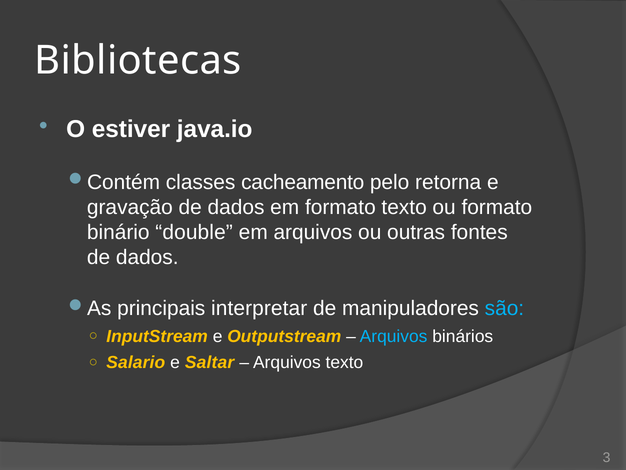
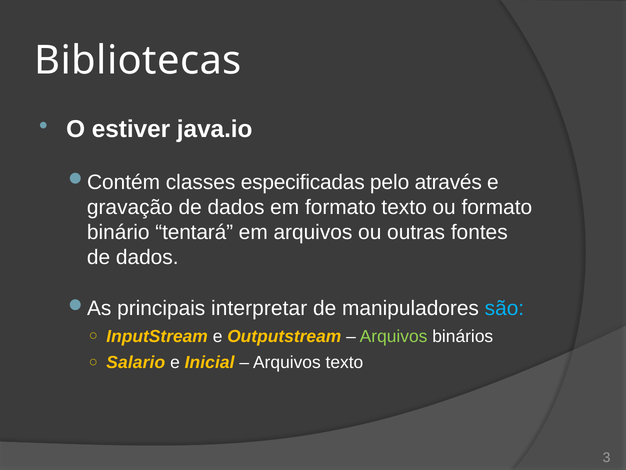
cacheamento: cacheamento -> especificadas
retorna: retorna -> através
double: double -> tentará
Arquivos at (394, 336) colour: light blue -> light green
Saltar: Saltar -> Inicial
